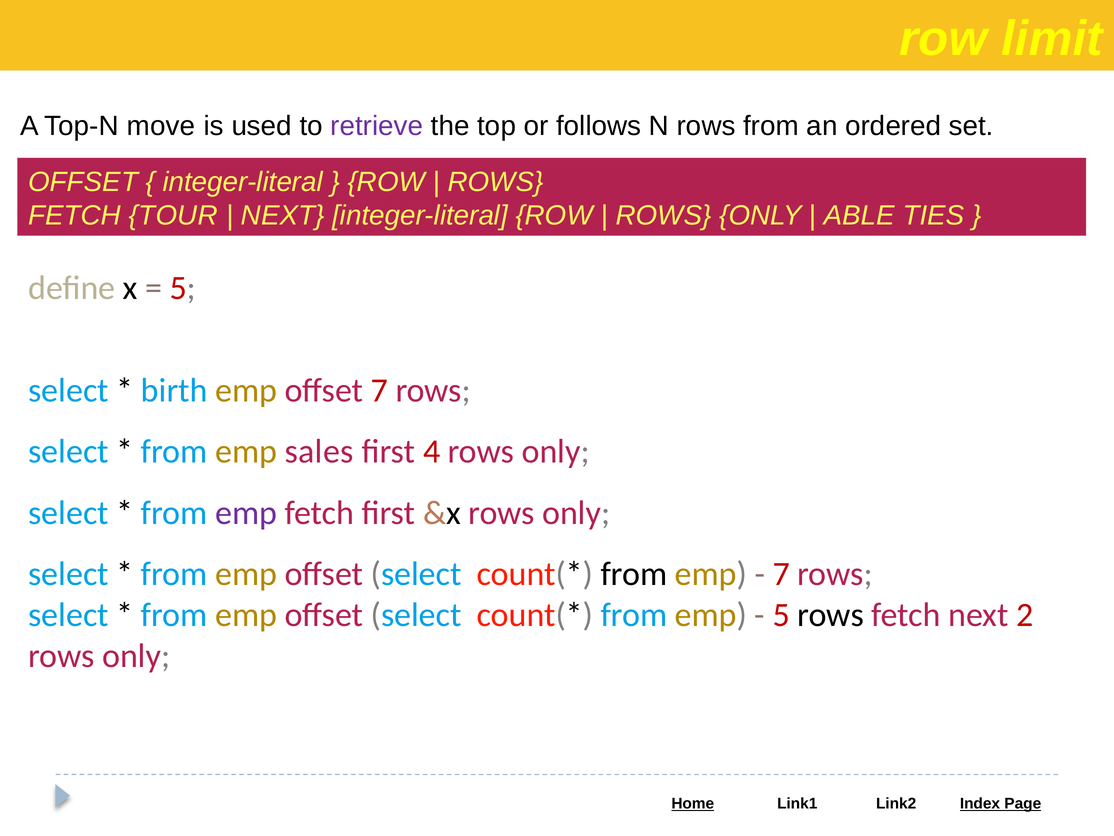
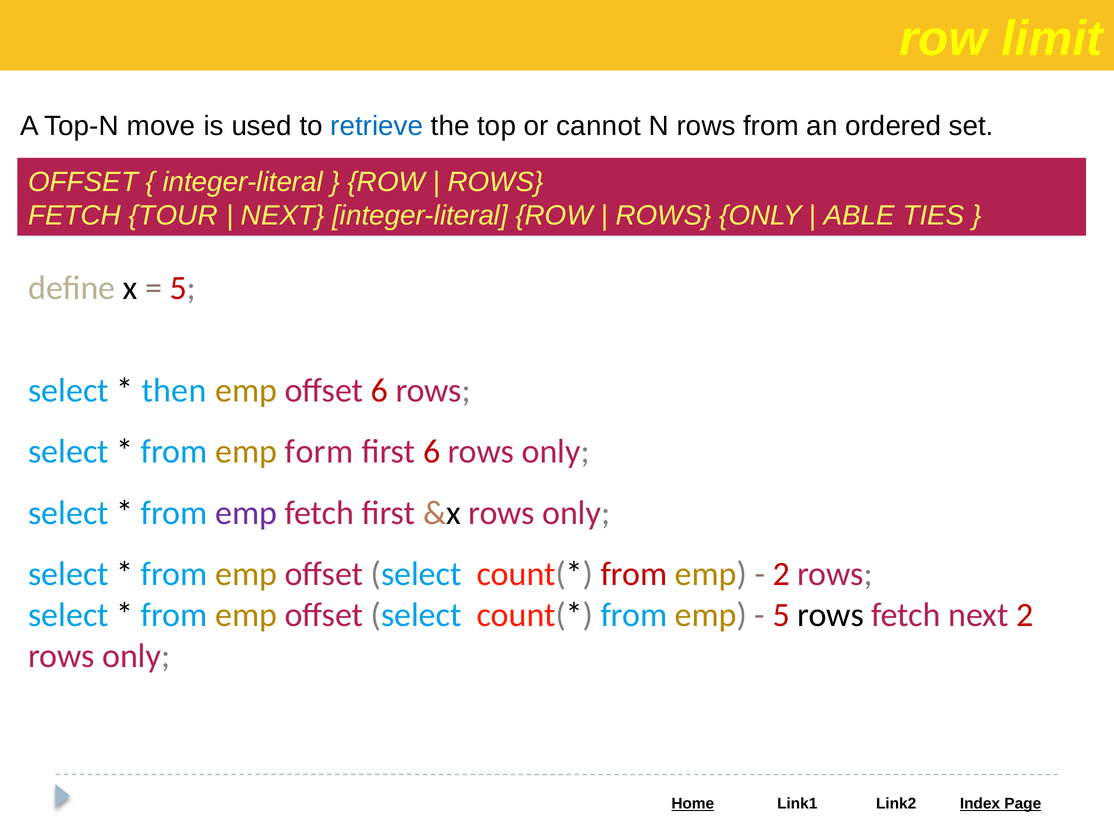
retrieve colour: purple -> blue
follows: follows -> cannot
birth: birth -> then
offset 7: 7 -> 6
sales: sales -> form
first 4: 4 -> 6
from at (634, 574) colour: black -> red
7 at (781, 574): 7 -> 2
